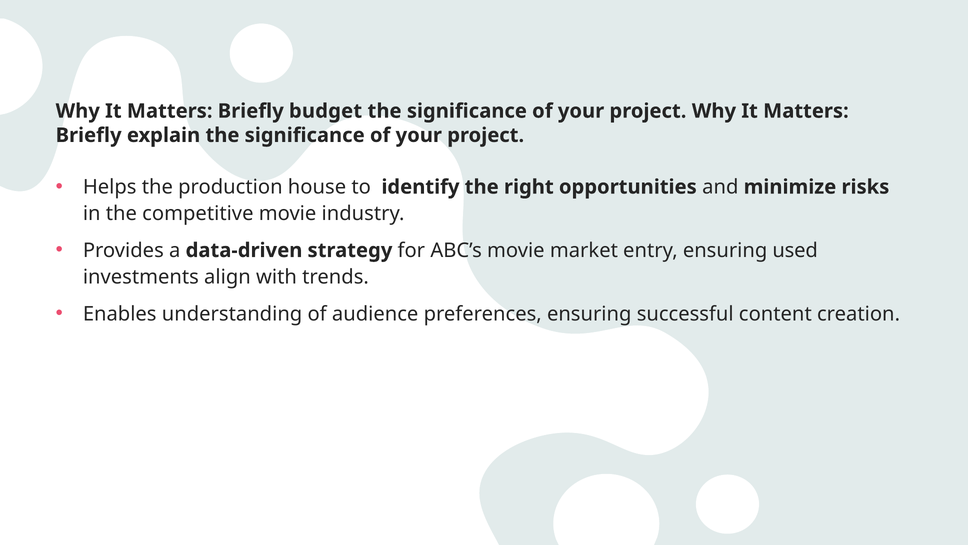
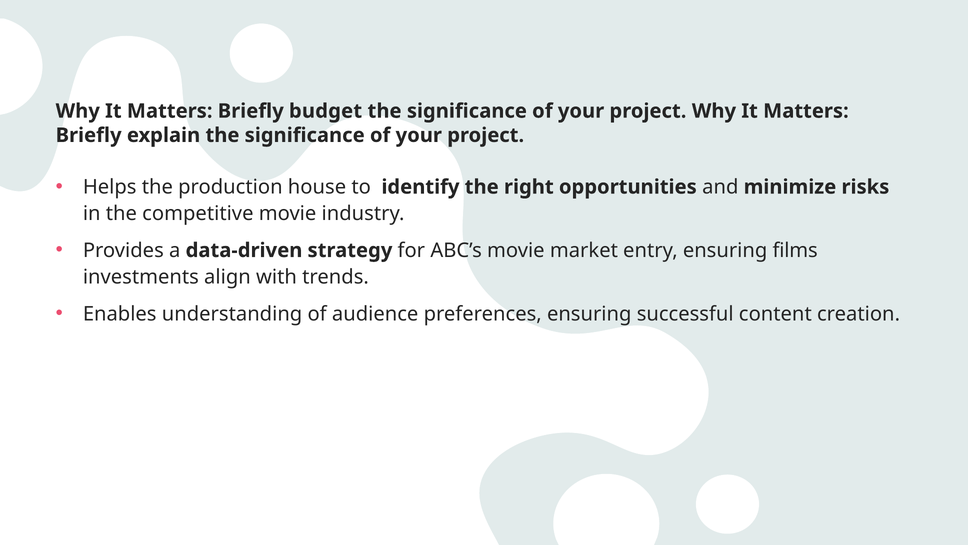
used: used -> films
